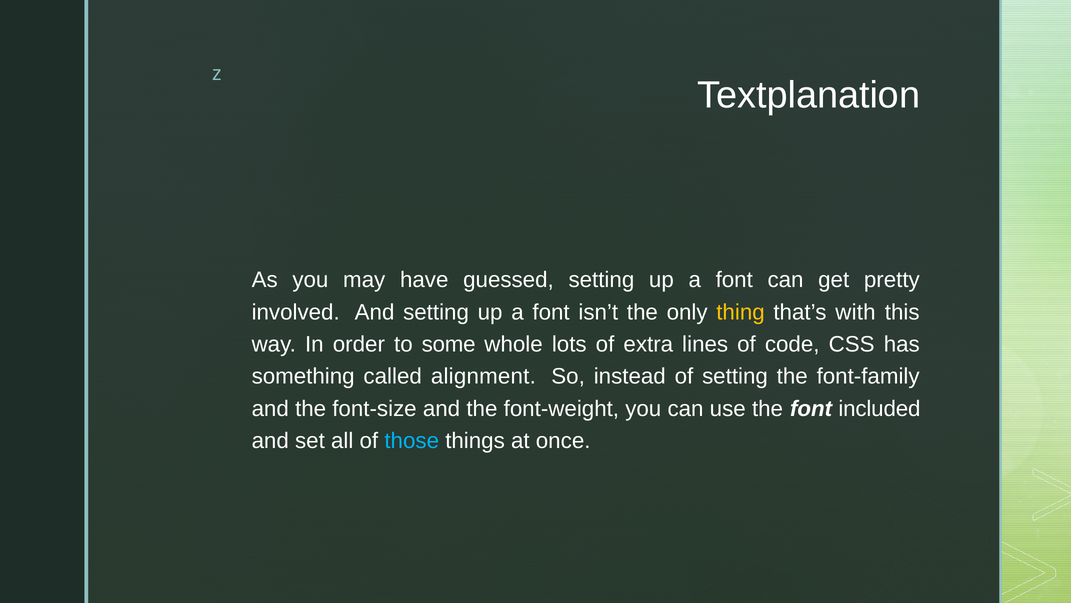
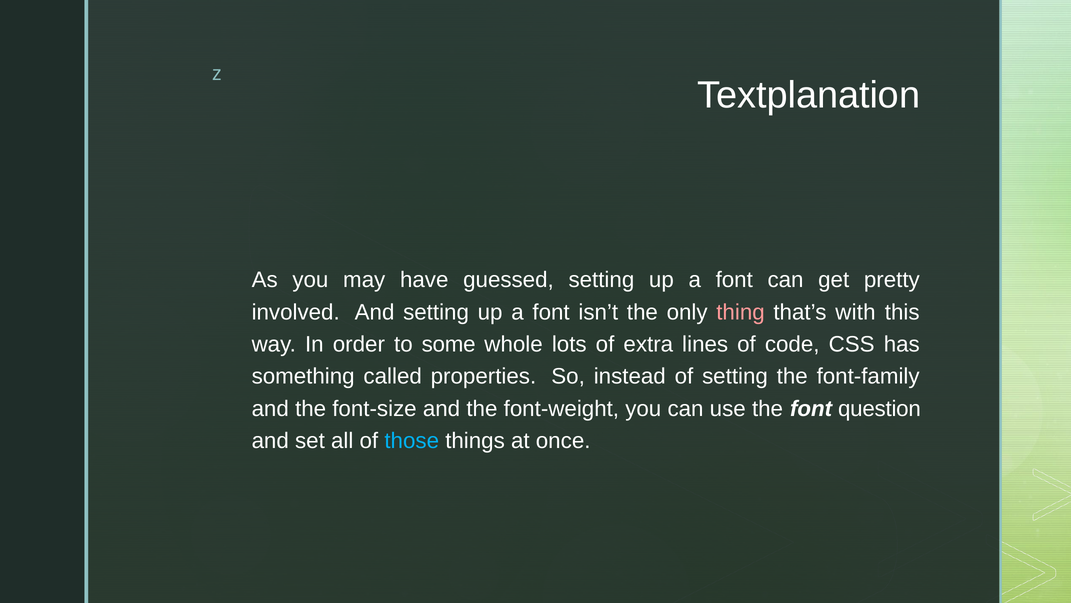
thing colour: yellow -> pink
alignment: alignment -> properties
included: included -> question
